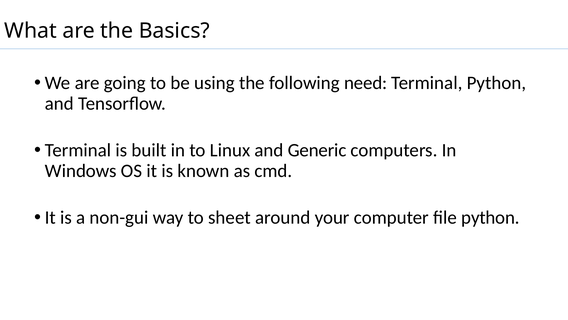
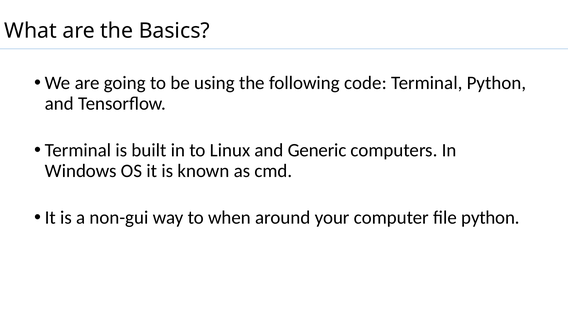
need: need -> code
sheet: sheet -> when
